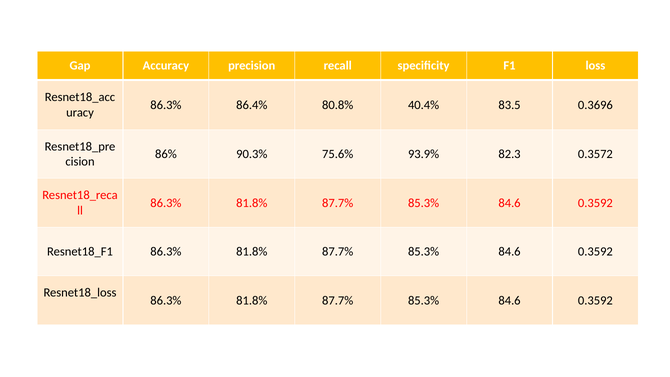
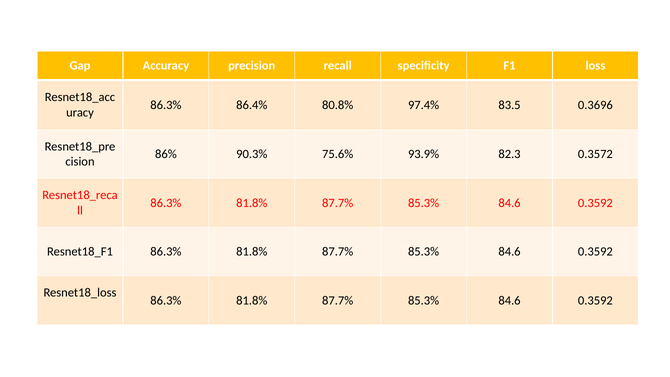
40.4%: 40.4% -> 97.4%
